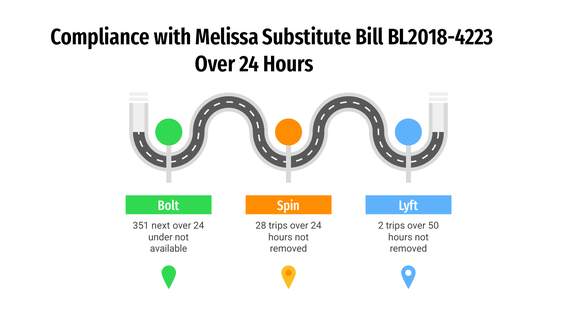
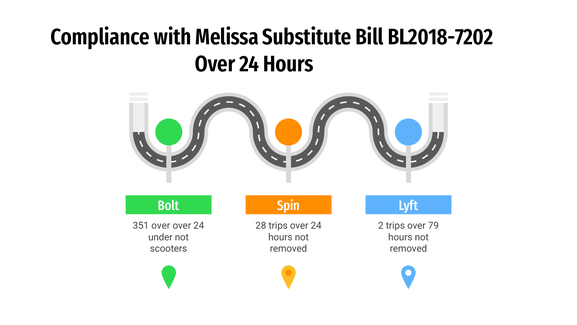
BL2018-4223: BL2018-4223 -> BL2018-7202
351 next: next -> over
50: 50 -> 79
available: available -> scooters
